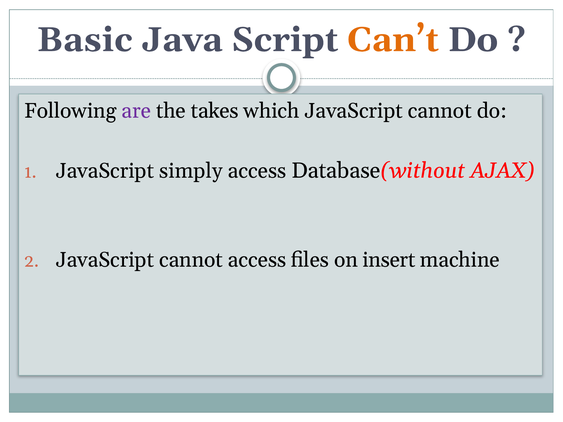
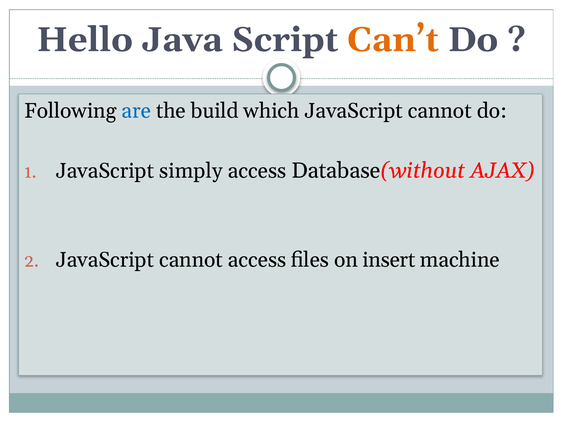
Basic: Basic -> Hello
are colour: purple -> blue
takes: takes -> build
